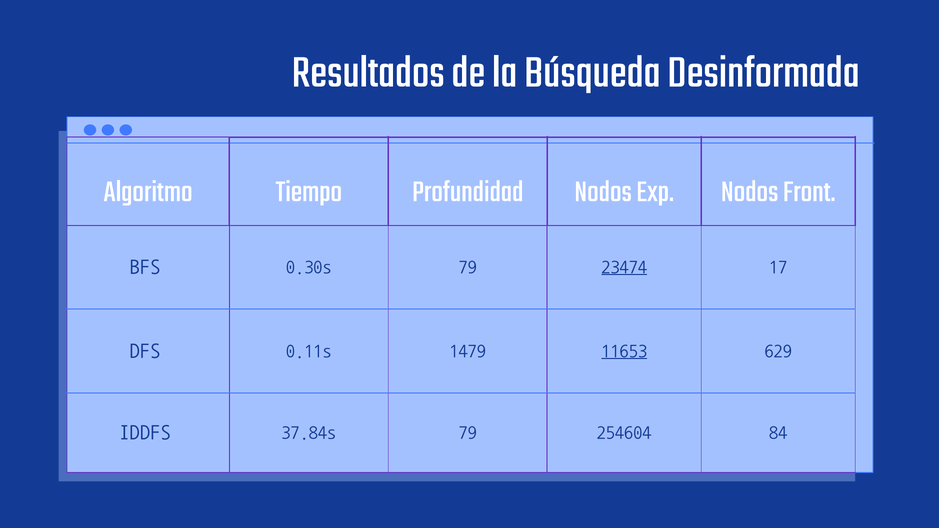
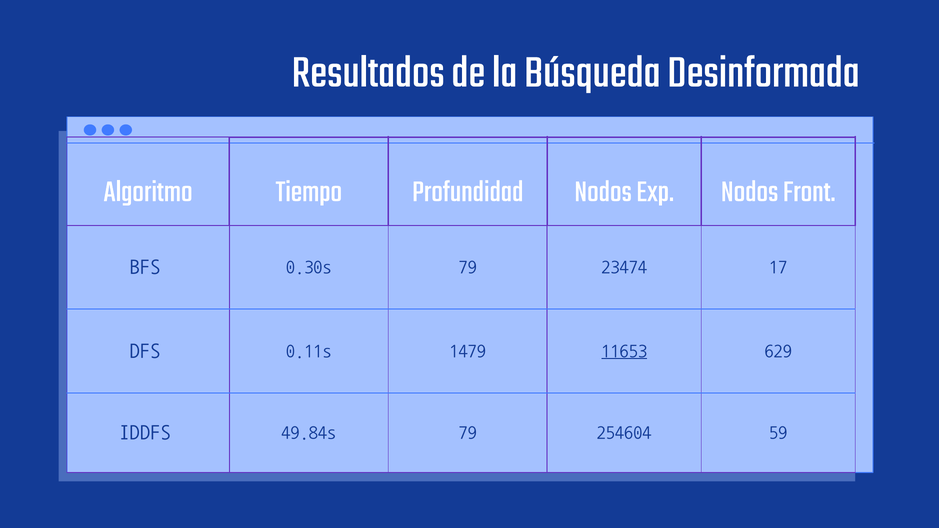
23474 underline: present -> none
37.84s: 37.84s -> 49.84s
84: 84 -> 59
